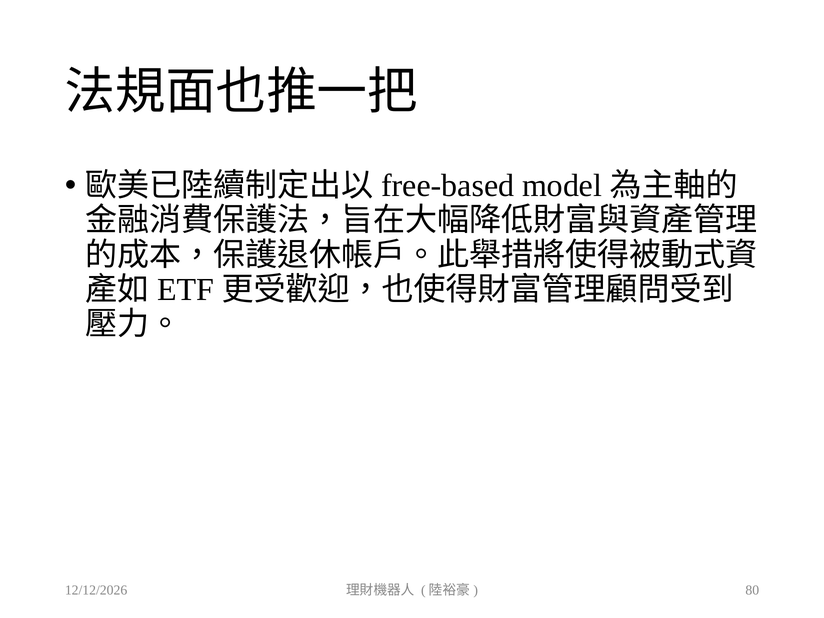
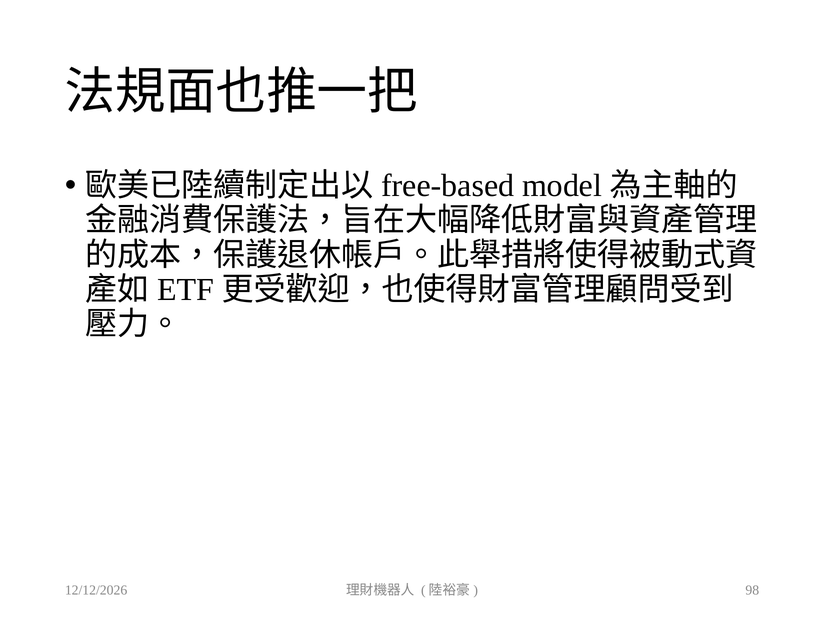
80: 80 -> 98
